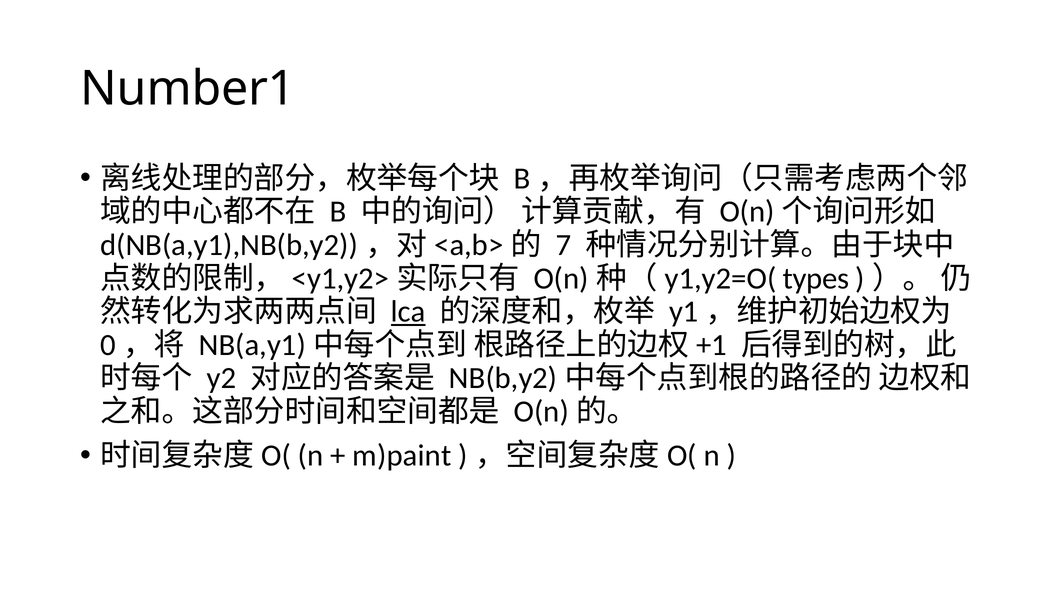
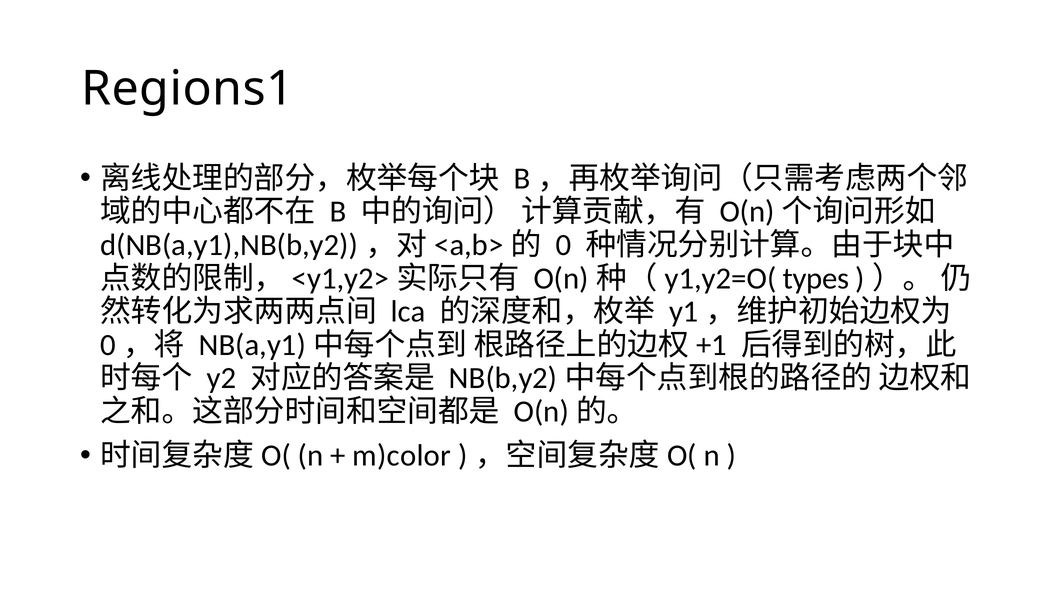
Number1: Number1 -> Regions1
7: 7 -> 0
lca underline: present -> none
m)paint: m)paint -> m)color
